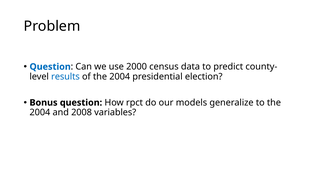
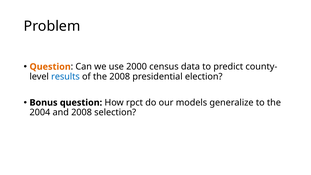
Question at (50, 67) colour: blue -> orange
of the 2004: 2004 -> 2008
variables: variables -> selection
